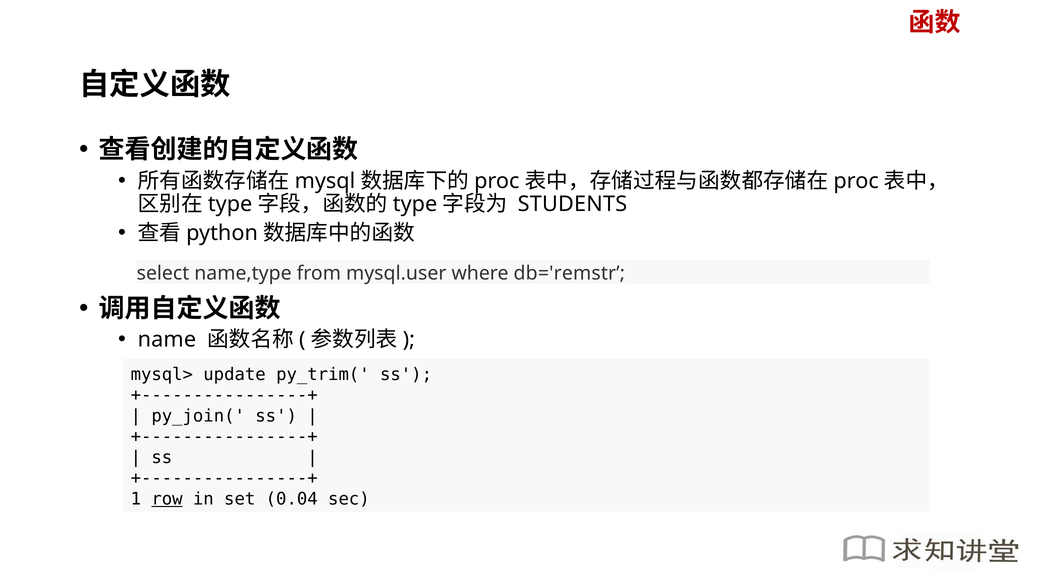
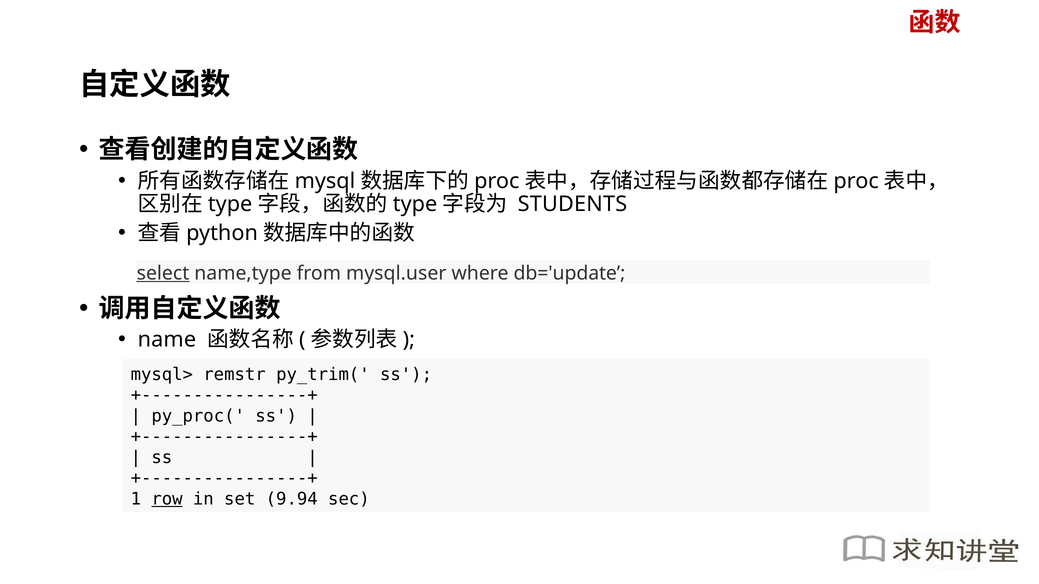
select underline: none -> present
db='remstr: db='remstr -> db='update
update: update -> remstr
py_join(: py_join( -> py_proc(
0.04: 0.04 -> 9.94
